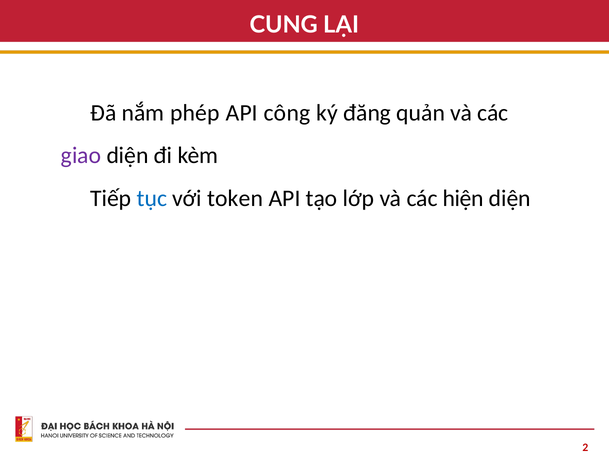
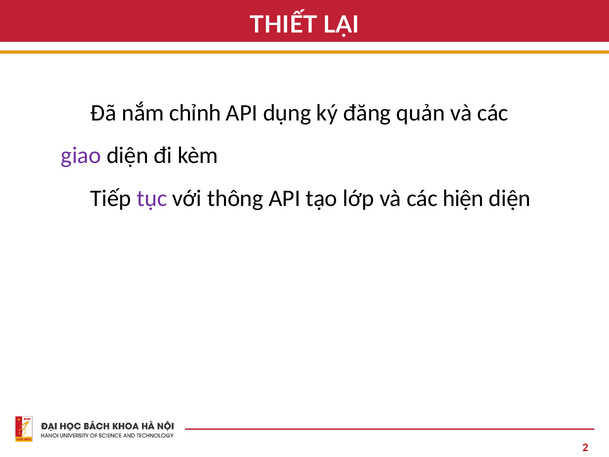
CUNG: CUNG -> THIẾT
phép: phép -> chỉnh
công: công -> dụng
tục colour: blue -> purple
token: token -> thông
